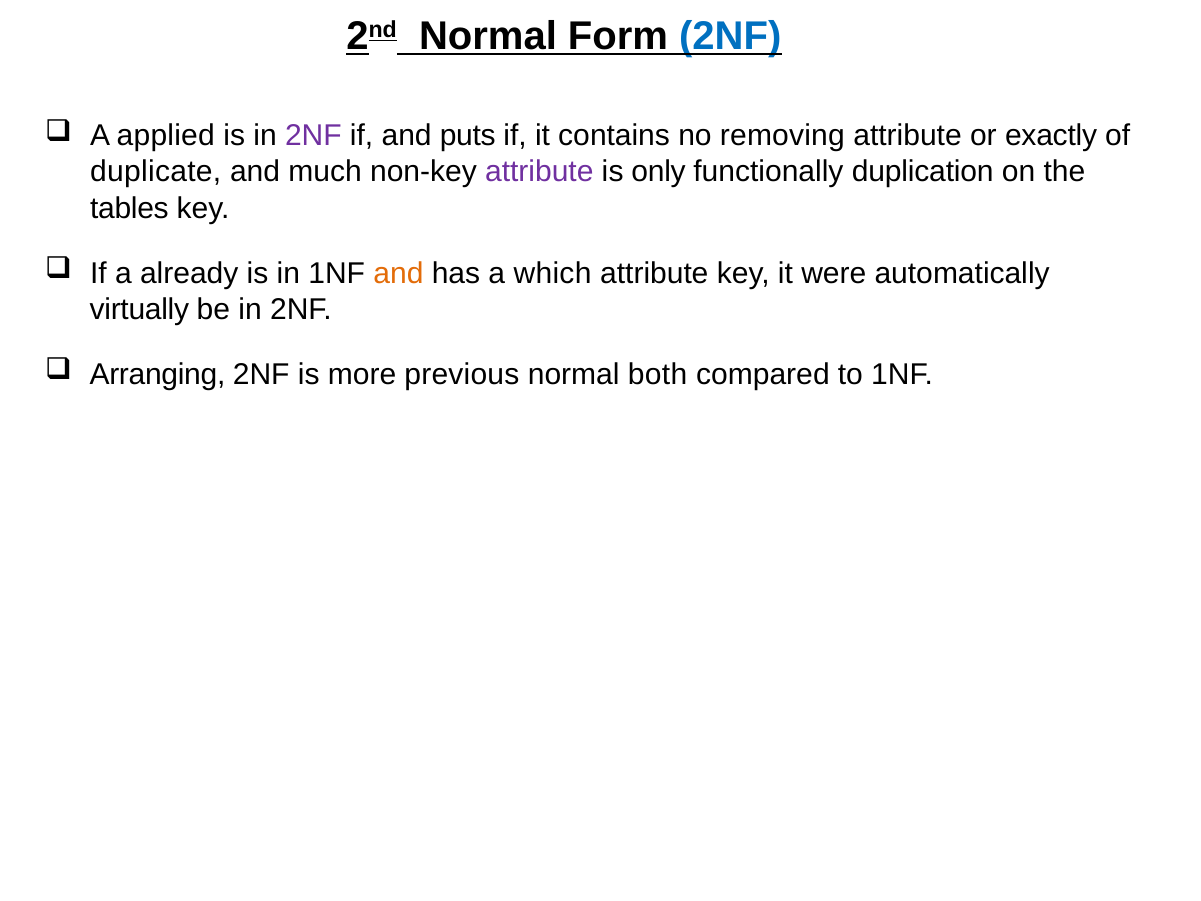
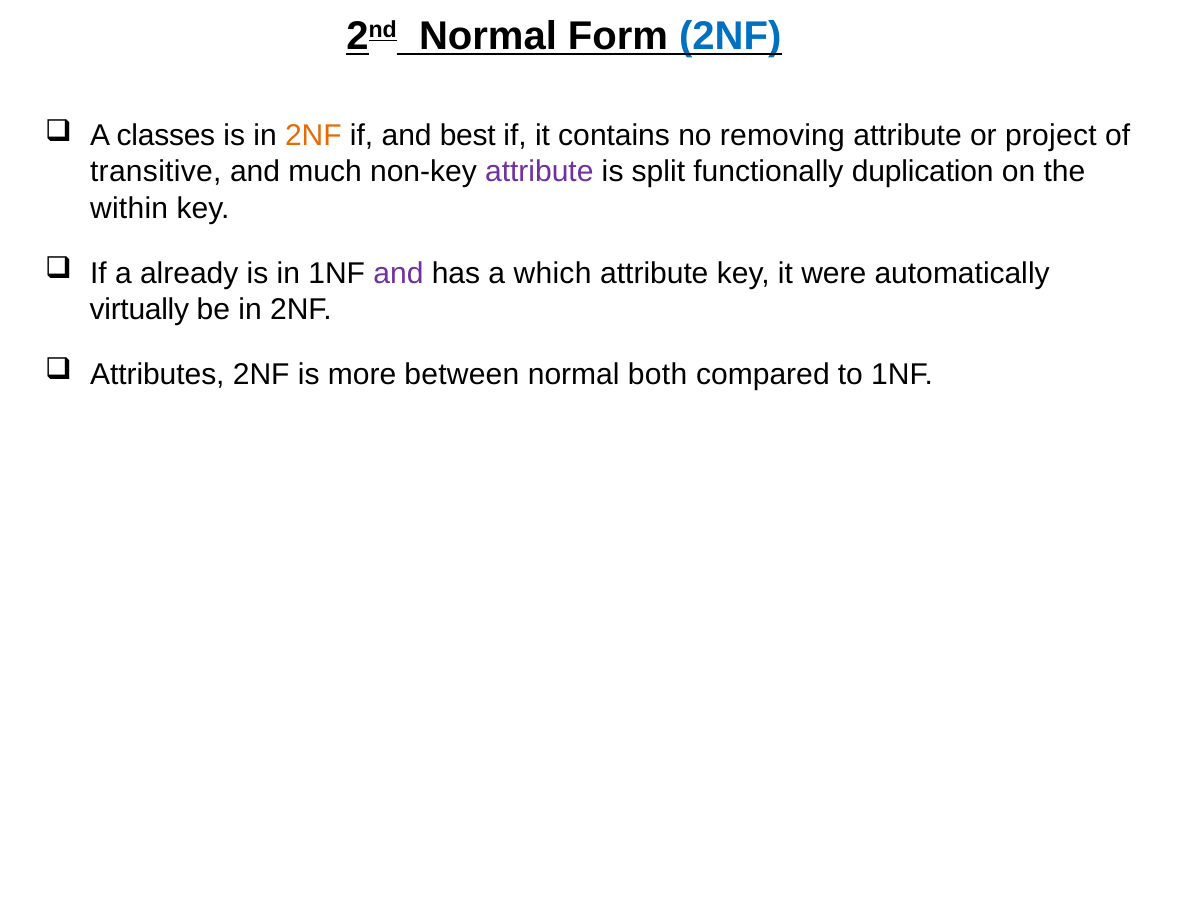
applied: applied -> classes
2NF at (313, 136) colour: purple -> orange
puts: puts -> best
exactly: exactly -> project
duplicate: duplicate -> transitive
only: only -> split
tables: tables -> within
and at (398, 273) colour: orange -> purple
Arranging: Arranging -> Attributes
previous: previous -> between
